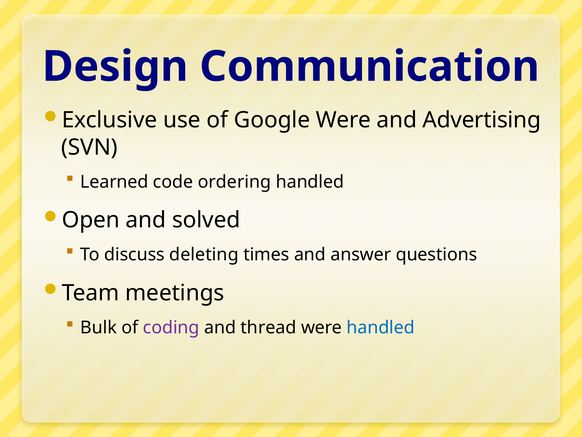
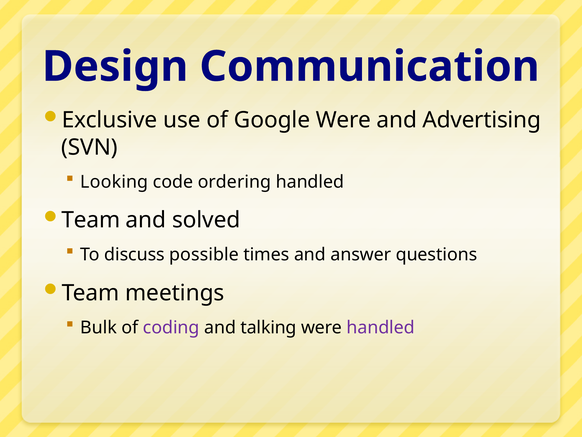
Learned: Learned -> Looking
Open at (91, 220): Open -> Team
deleting: deleting -> possible
thread: thread -> talking
handled at (381, 327) colour: blue -> purple
